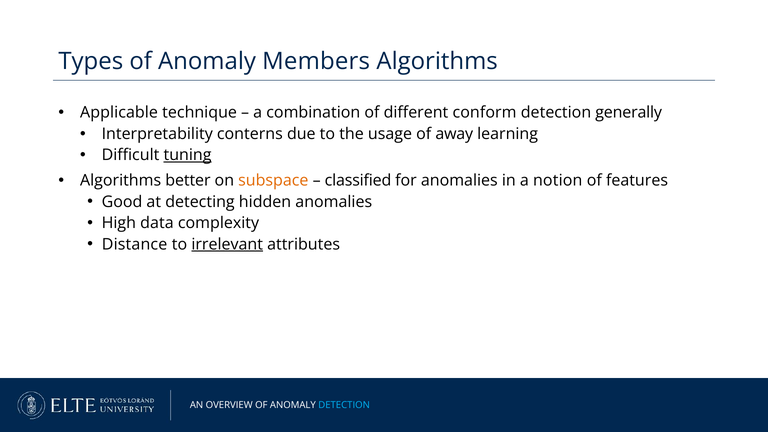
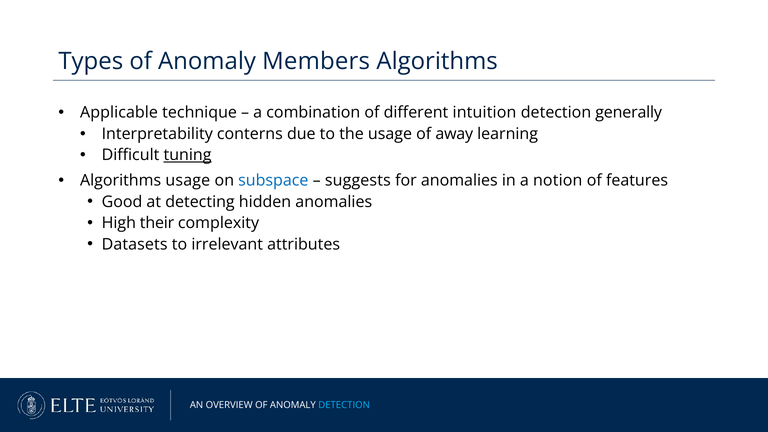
conform: conform -> intuition
Algorithms better: better -> usage
subspace colour: orange -> blue
classified: classified -> suggests
data: data -> their
Distance: Distance -> Datasets
irrelevant underline: present -> none
